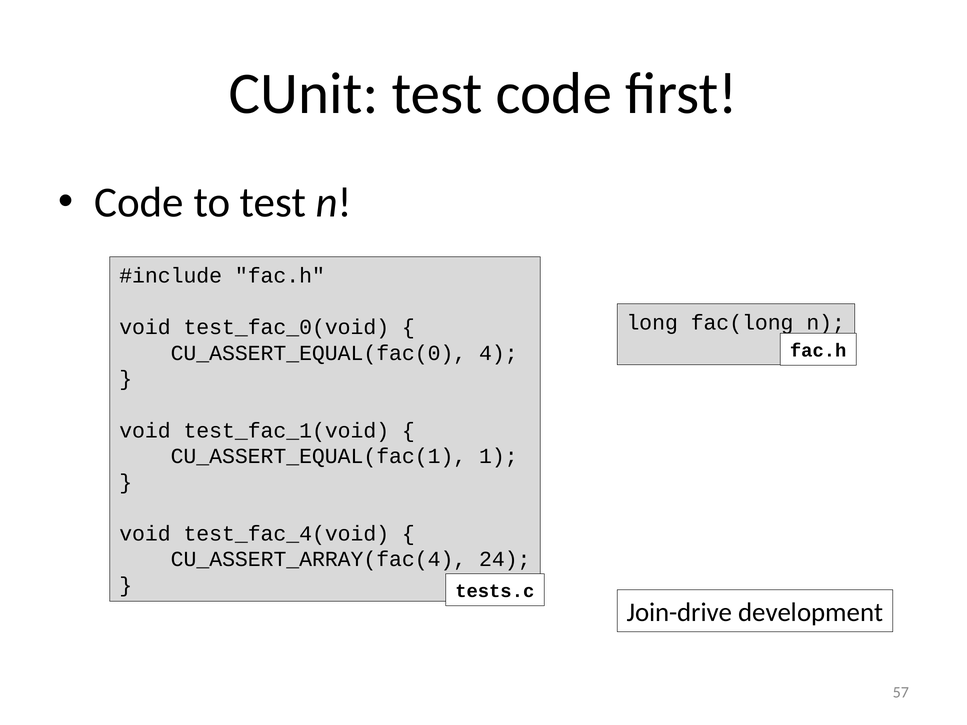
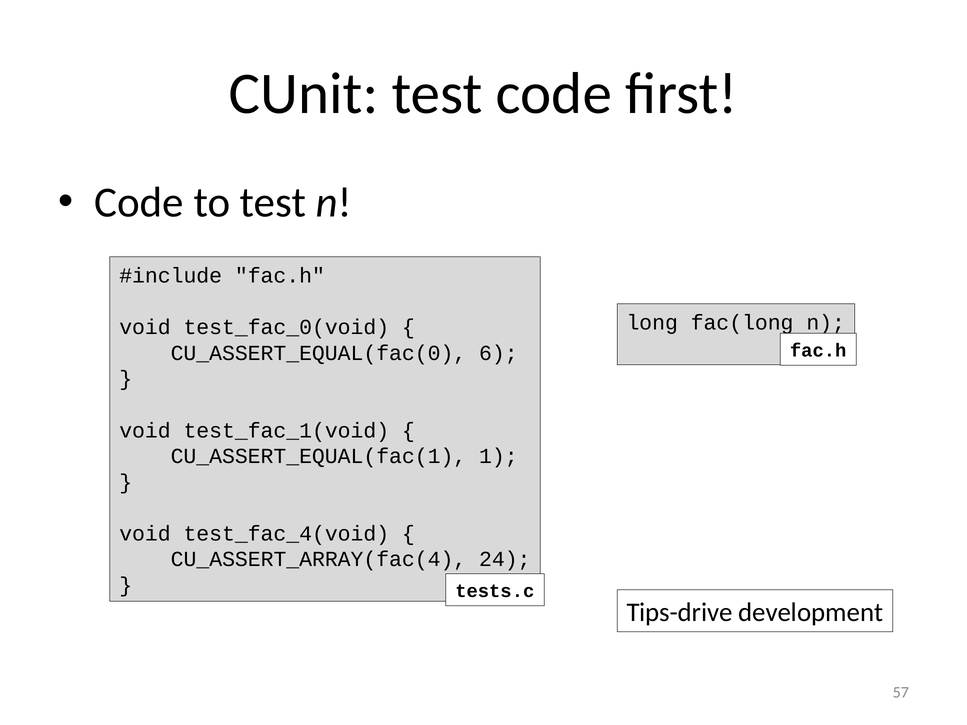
4: 4 -> 6
Join-drive: Join-drive -> Tips-drive
